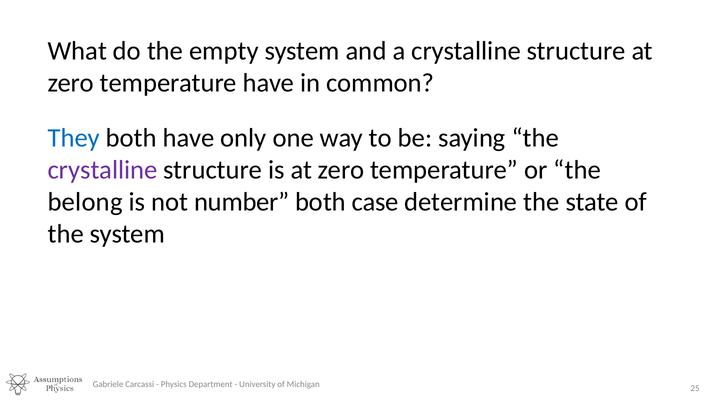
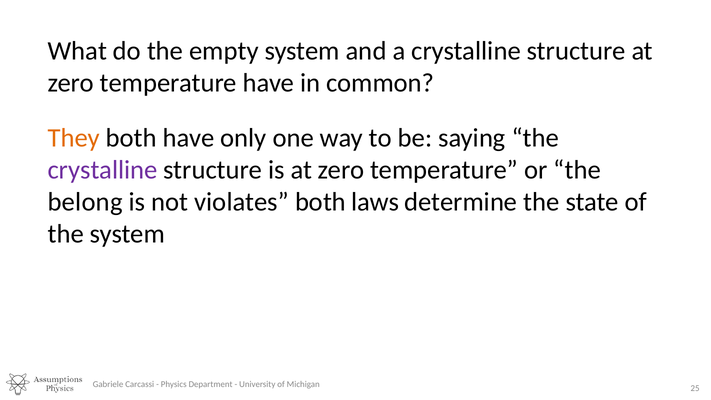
They colour: blue -> orange
number: number -> violates
case: case -> laws
